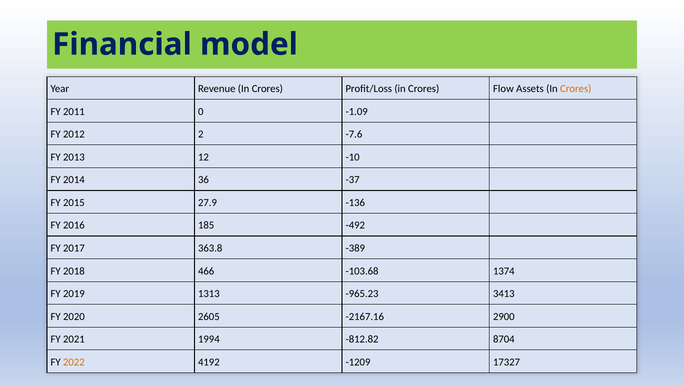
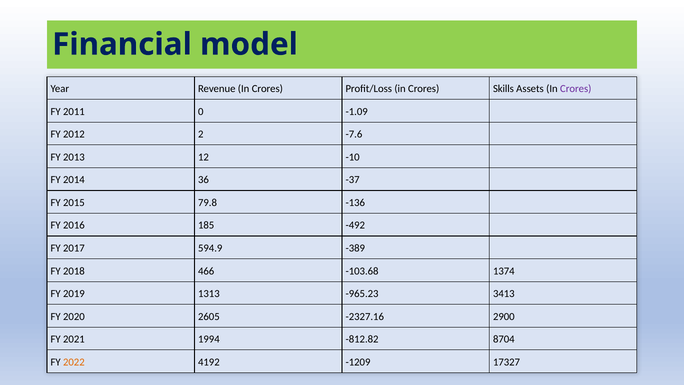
Flow: Flow -> Skills
Crores at (576, 89) colour: orange -> purple
27.9: 27.9 -> 79.8
363.8: 363.8 -> 594.9
-2167.16: -2167.16 -> -2327.16
